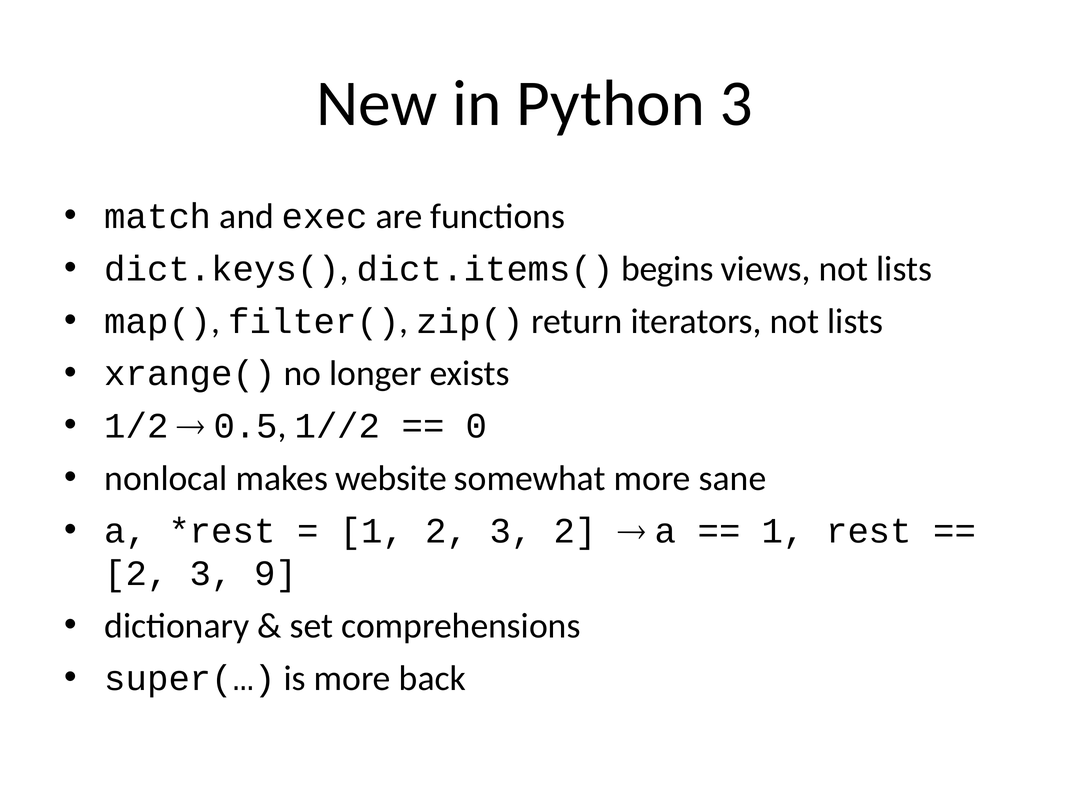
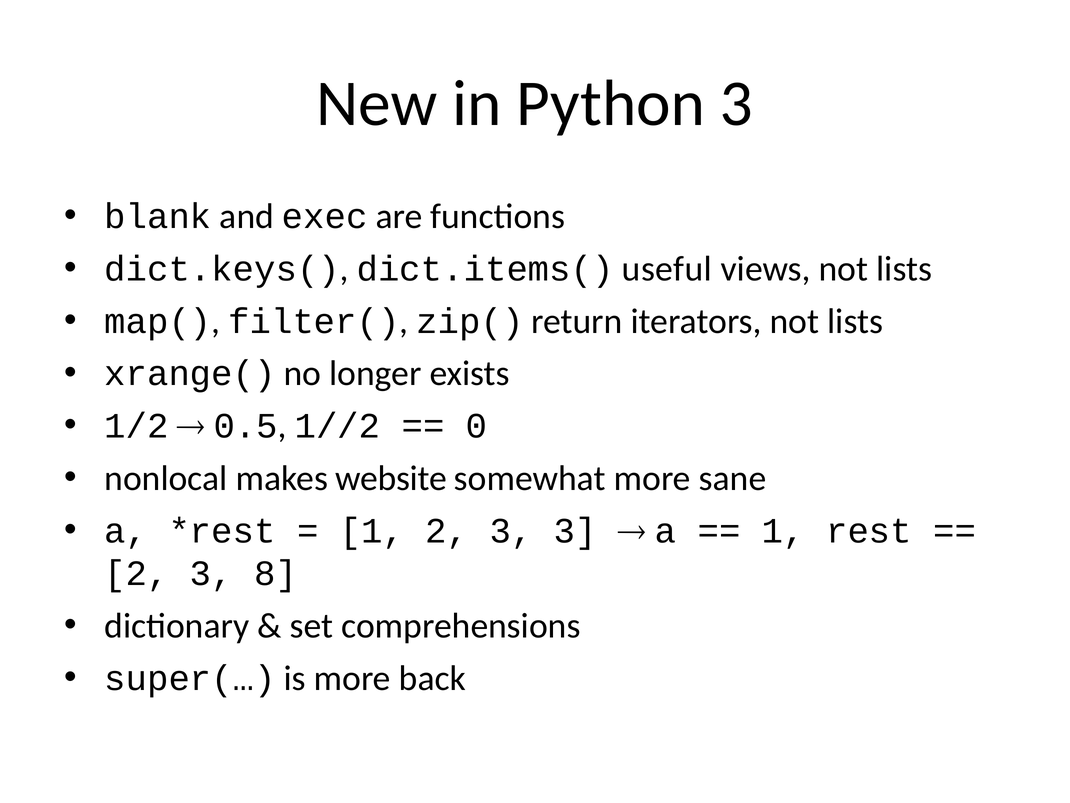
match: match -> blank
begins: begins -> useful
3 2: 2 -> 3
9: 9 -> 8
